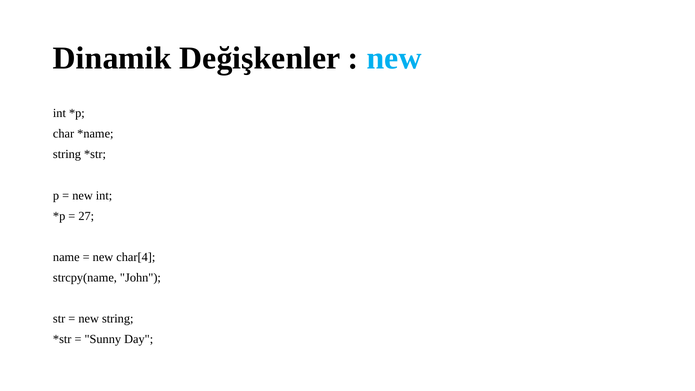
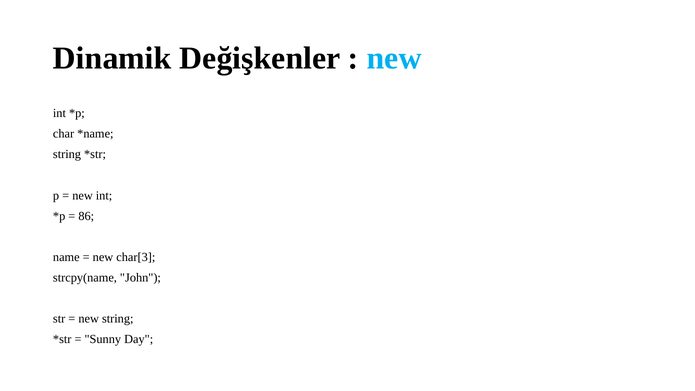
27: 27 -> 86
char[4: char[4 -> char[3
